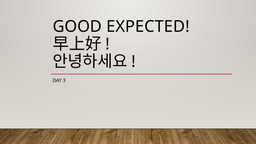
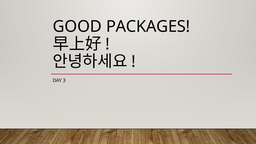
EXPECTED: EXPECTED -> PACKAGES
